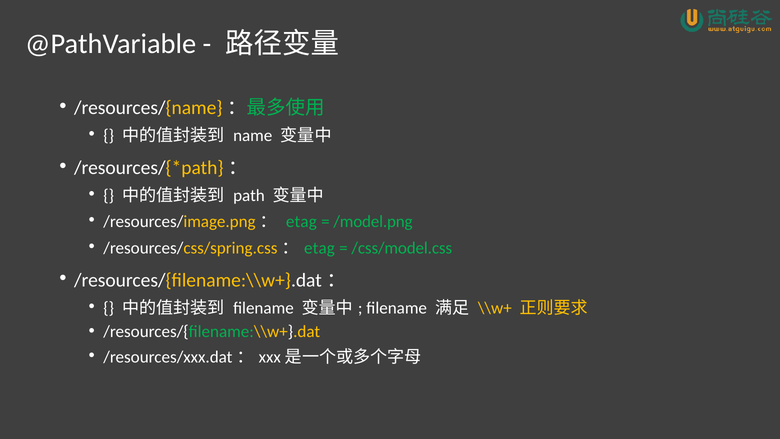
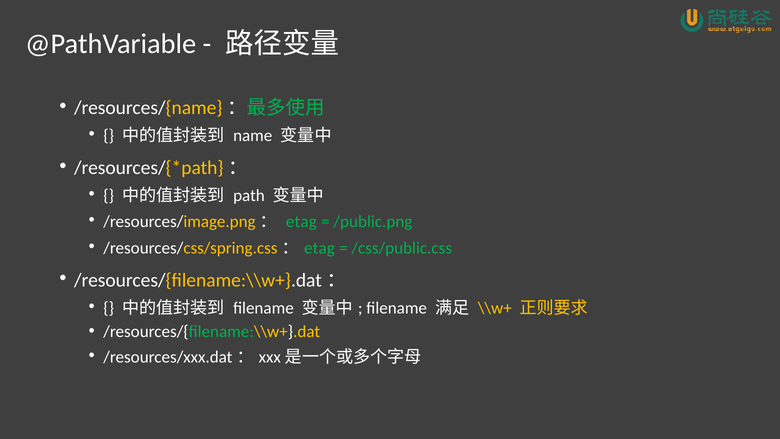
/model.png: /model.png -> /public.png
/css/model.css: /css/model.css -> /css/public.css
